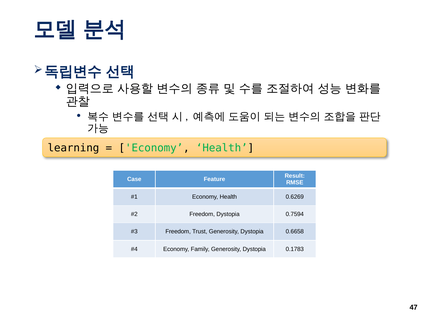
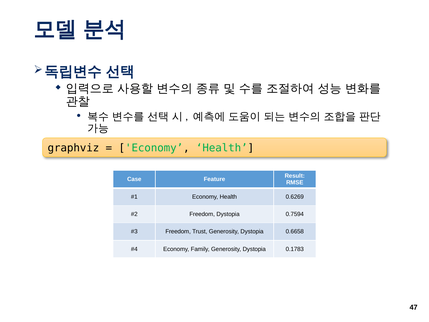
learning: learning -> graphviz
